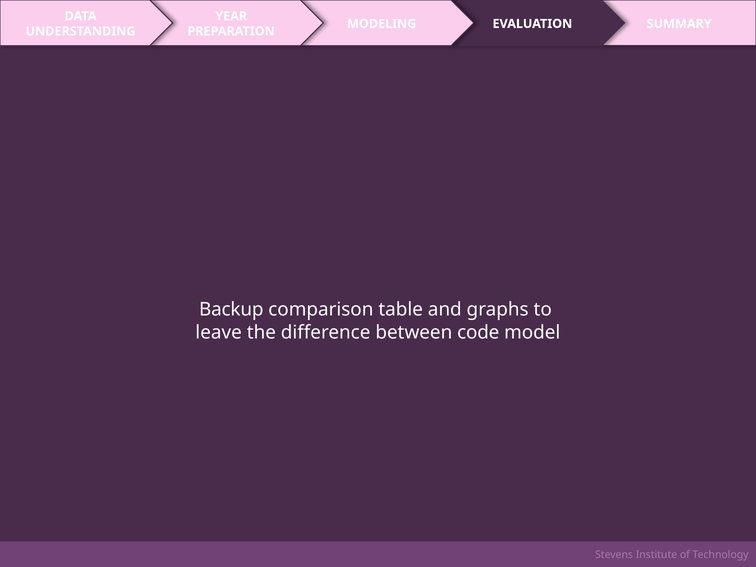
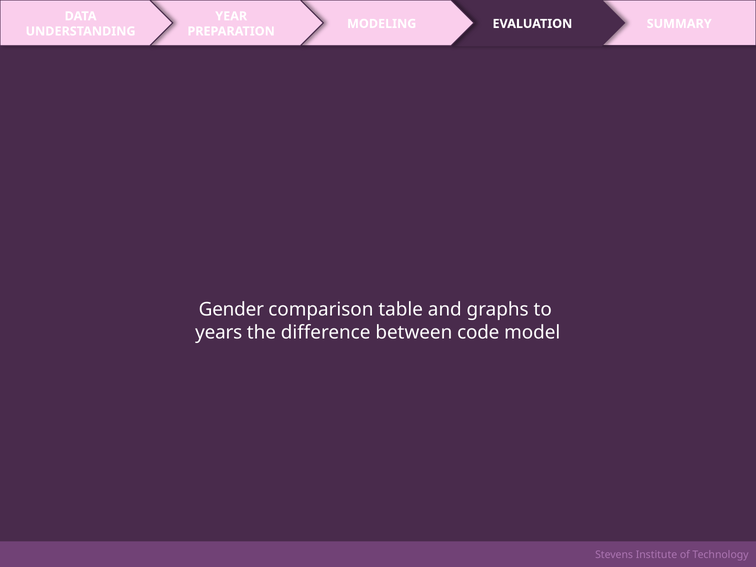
Backup: Backup -> Gender
leave: leave -> years
